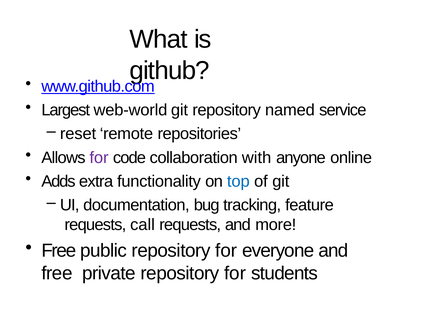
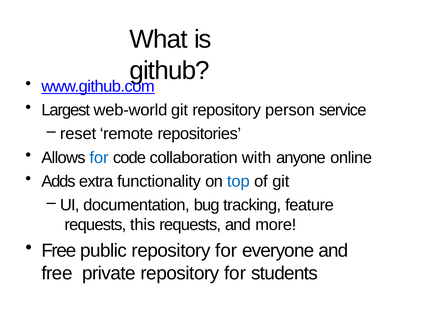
named: named -> person
for at (99, 158) colour: purple -> blue
call: call -> this
